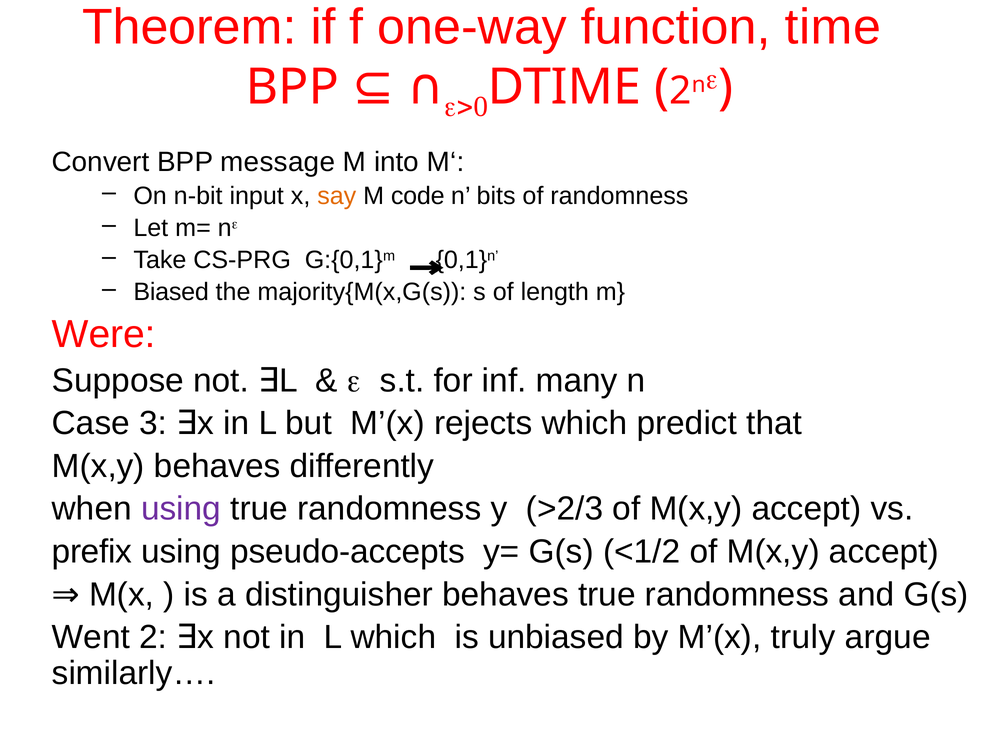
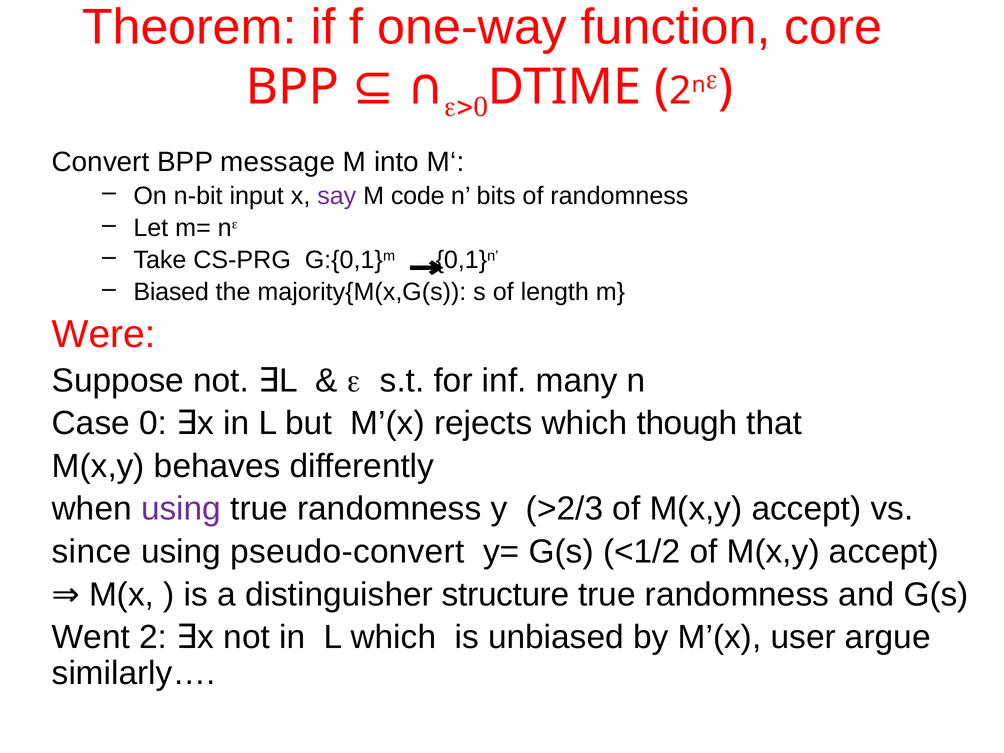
time: time -> core
say colour: orange -> purple
3: 3 -> 0
predict: predict -> though
prefix: prefix -> since
pseudo-accepts: pseudo-accepts -> pseudo-convert
distinguisher behaves: behaves -> structure
truly: truly -> user
